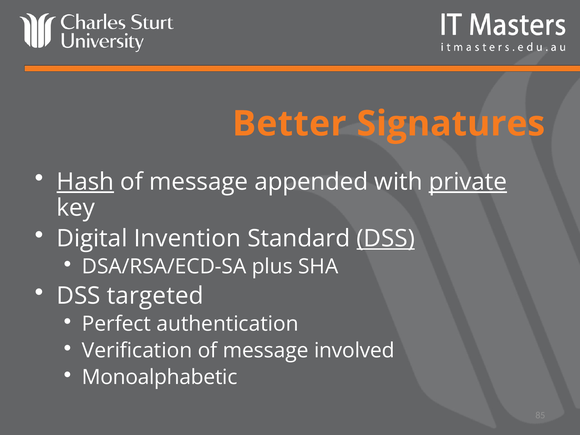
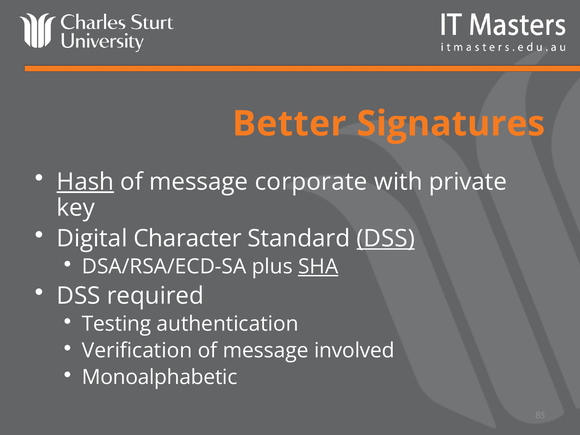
appended: appended -> corporate
private underline: present -> none
Invention: Invention -> Character
SHA underline: none -> present
targeted: targeted -> required
Perfect: Perfect -> Testing
